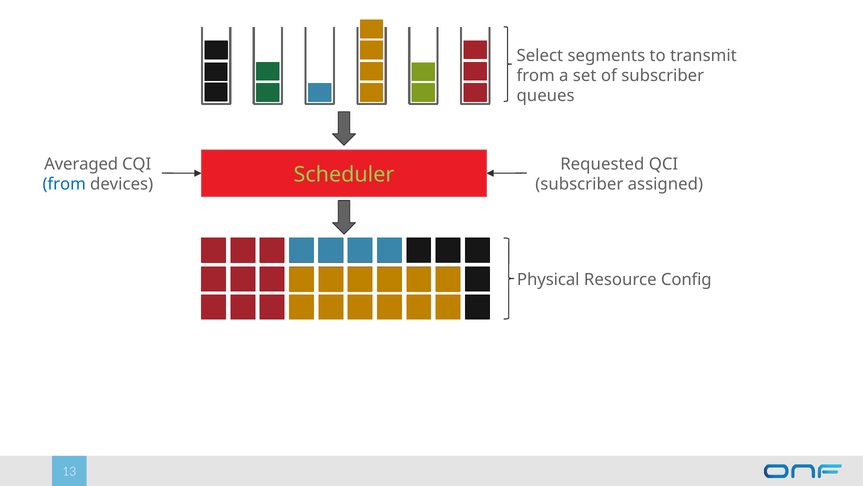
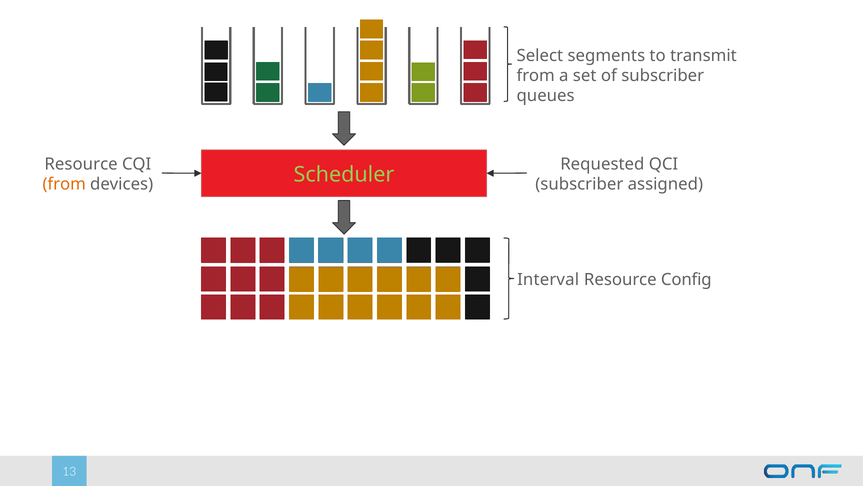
Averaged at (81, 164): Averaged -> Resource
from at (64, 184) colour: blue -> orange
Physical: Physical -> Interval
